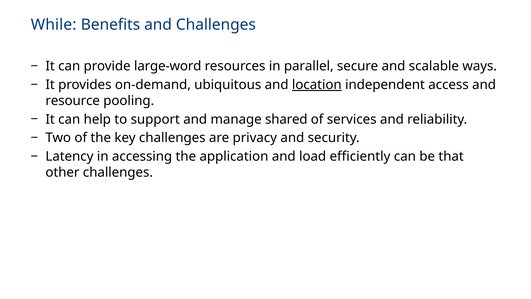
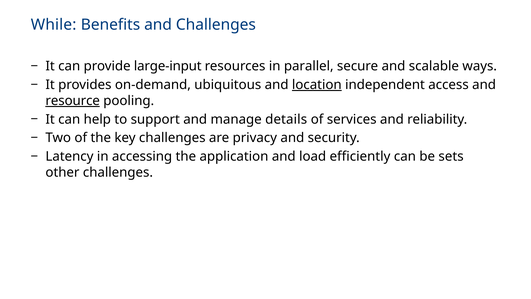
large-word: large-word -> large-input
resource underline: none -> present
shared: shared -> details
that: that -> sets
